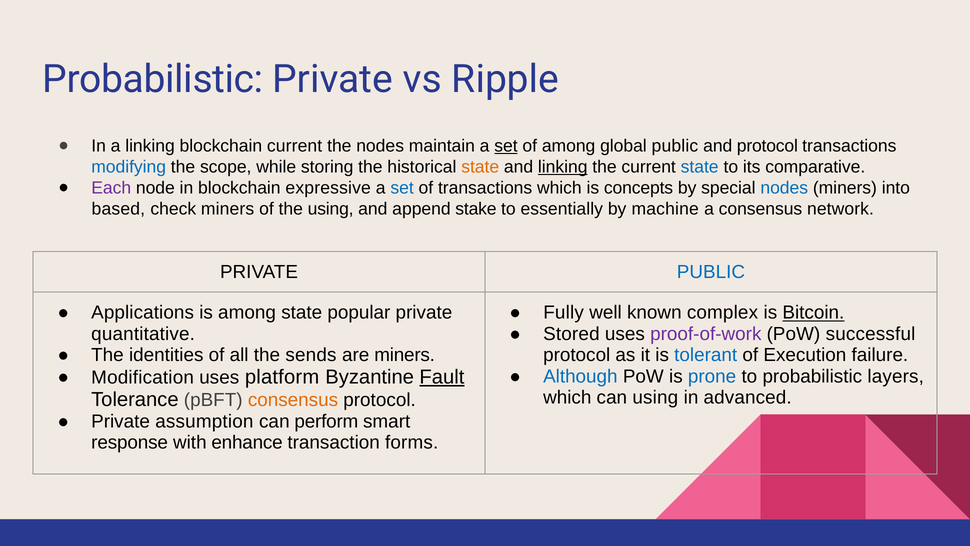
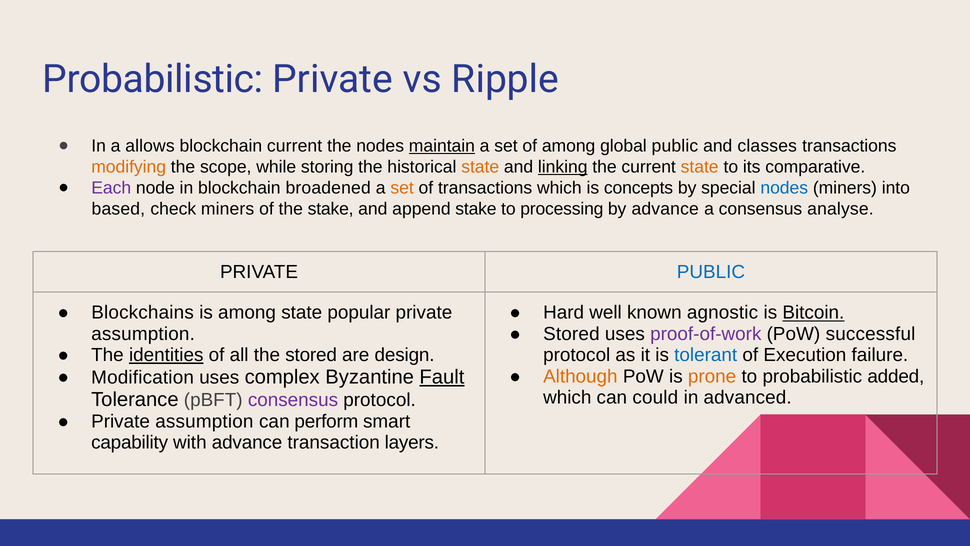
a linking: linking -> allows
maintain underline: none -> present
set at (506, 146) underline: present -> none
and protocol: protocol -> classes
modifying colour: blue -> orange
state at (700, 167) colour: blue -> orange
expressive: expressive -> broadened
set at (402, 188) colour: blue -> orange
the using: using -> stake
essentially: essentially -> processing
by machine: machine -> advance
network: network -> analyse
Applications: Applications -> Blockchains
Fully: Fully -> Hard
complex: complex -> agnostic
quantitative at (143, 334): quantitative -> assumption
identities underline: none -> present
the sends: sends -> stored
are miners: miners -> design
Although colour: blue -> orange
prone colour: blue -> orange
layers: layers -> added
platform: platform -> complex
can using: using -> could
consensus at (293, 400) colour: orange -> purple
response: response -> capability
with enhance: enhance -> advance
forms: forms -> layers
